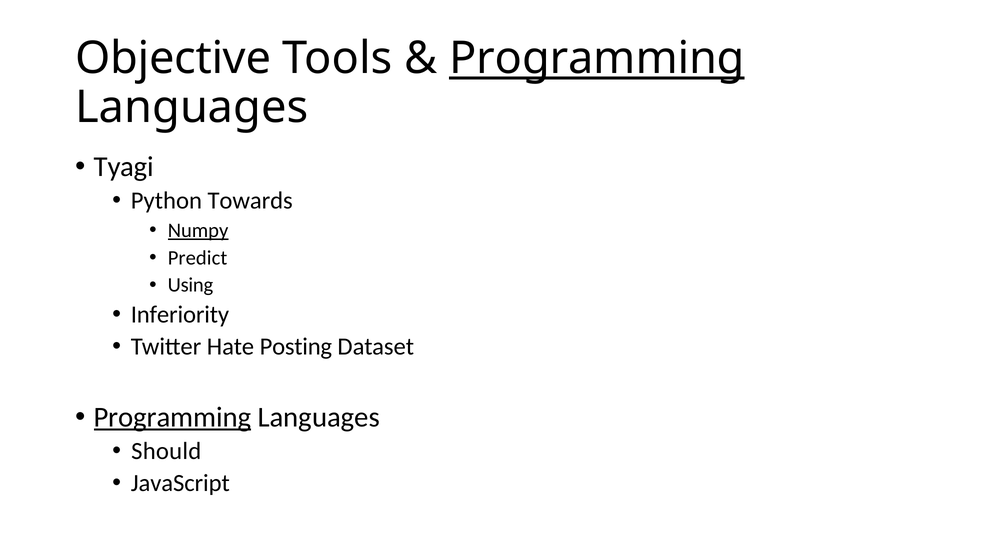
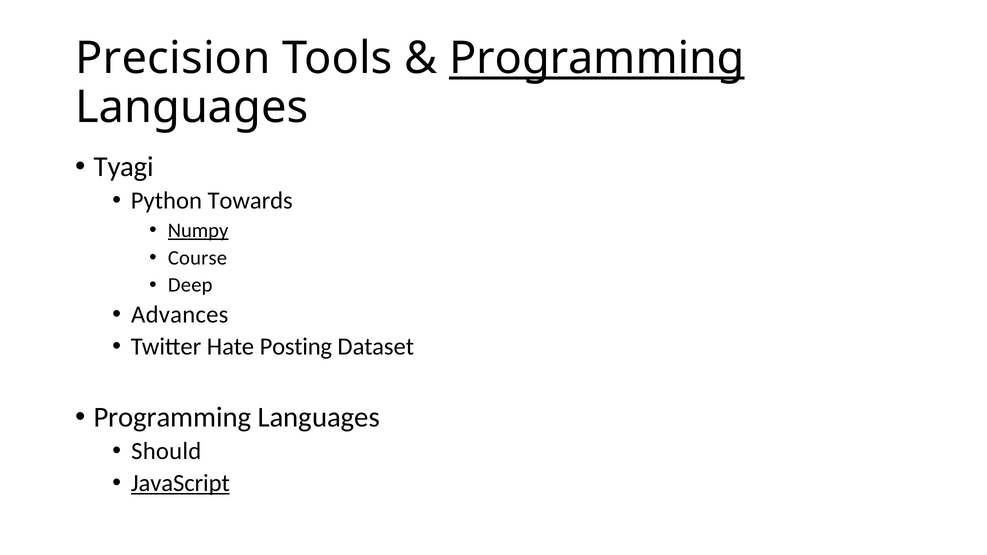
Objective: Objective -> Precision
Predict: Predict -> Course
Using: Using -> Deep
Inferiority: Inferiority -> Advances
Programming at (172, 417) underline: present -> none
JavaScript underline: none -> present
